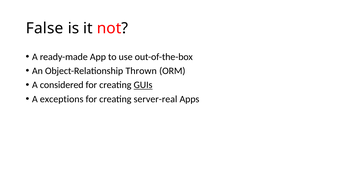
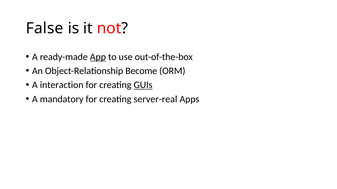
App underline: none -> present
Thrown: Thrown -> Become
considered: considered -> interaction
exceptions: exceptions -> mandatory
